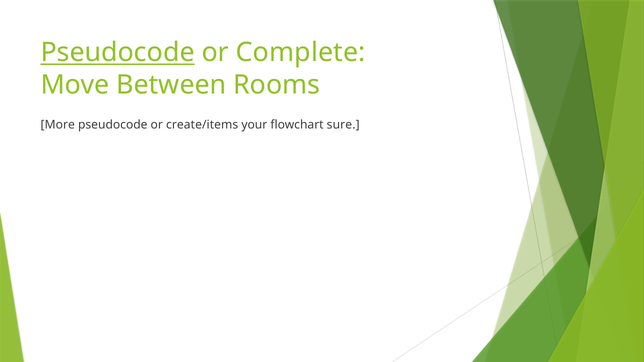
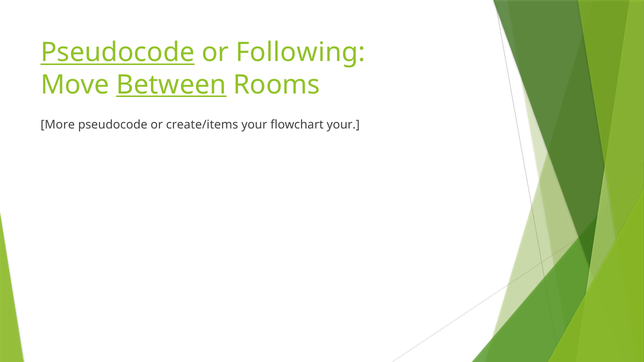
Complete: Complete -> Following
Between underline: none -> present
flowchart sure: sure -> your
